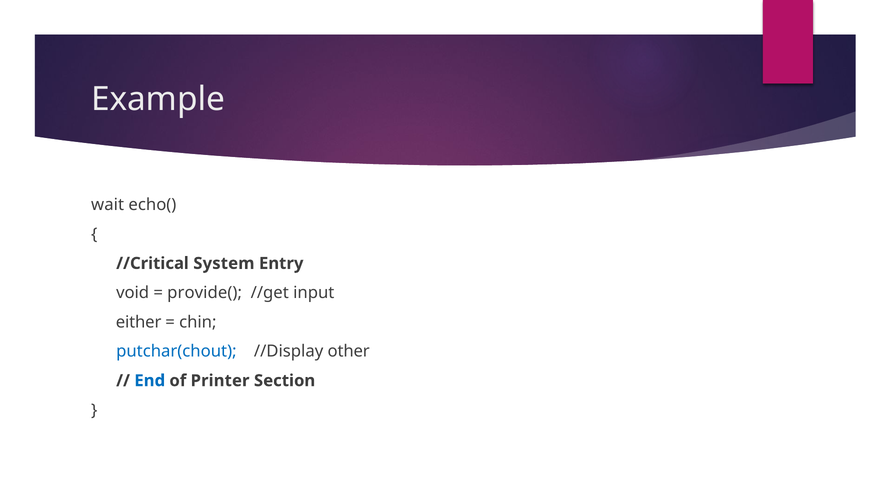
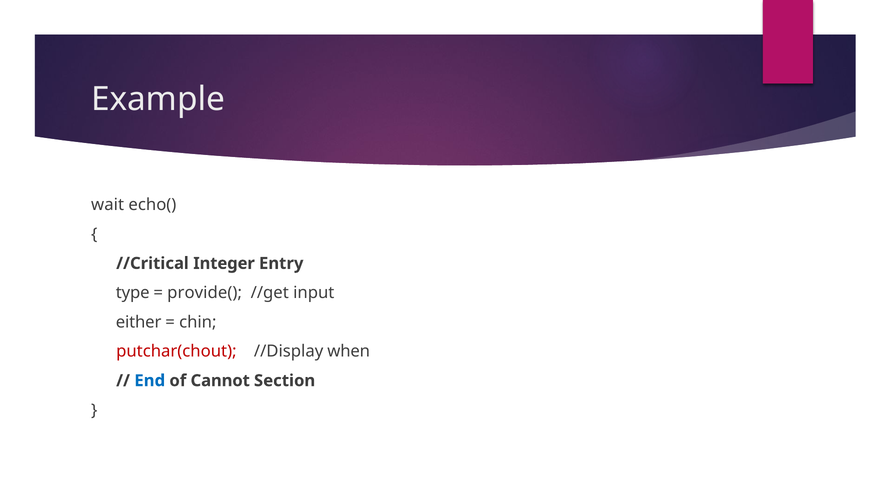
System: System -> Integer
void: void -> type
putchar(chout colour: blue -> red
other: other -> when
Printer: Printer -> Cannot
